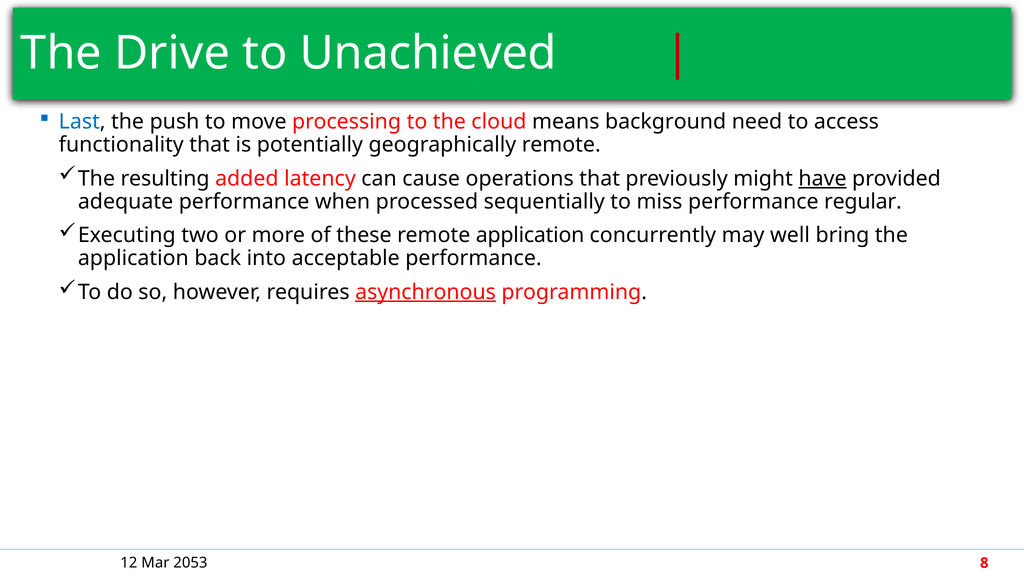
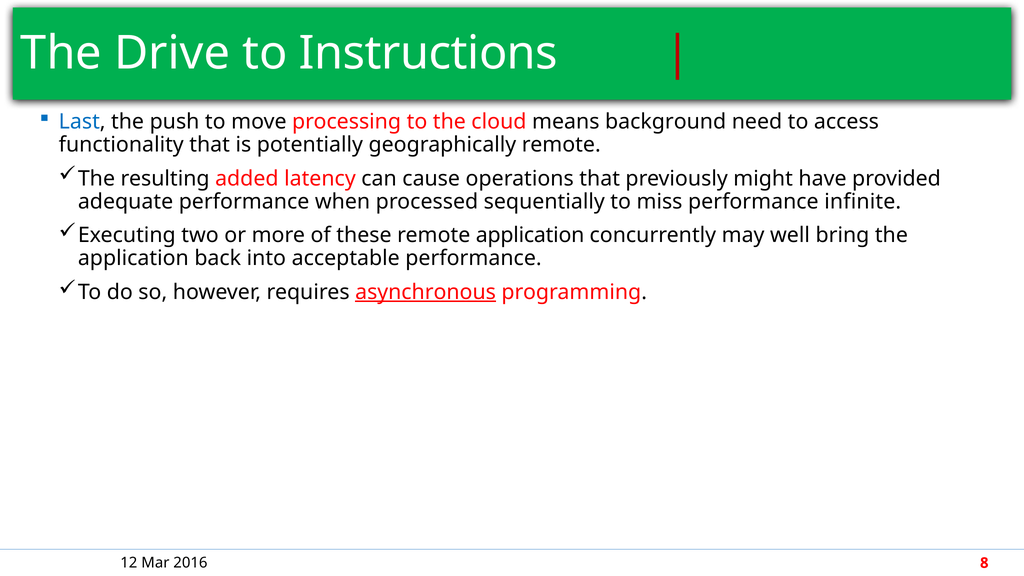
Unachieved: Unachieved -> Instructions
have underline: present -> none
regular: regular -> infinite
2053: 2053 -> 2016
